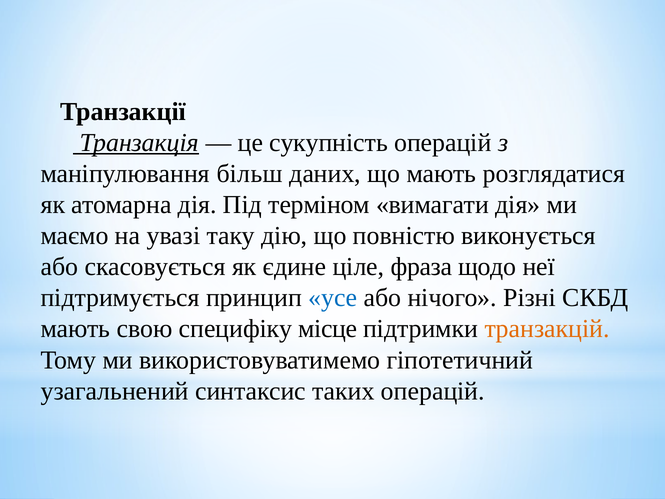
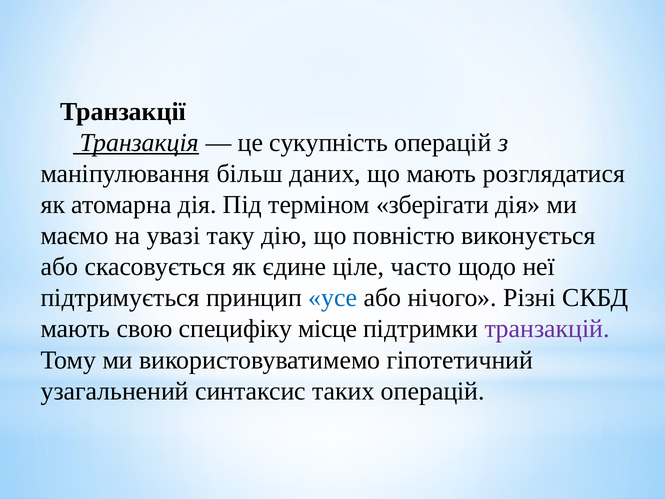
вимагати: вимагати -> зберігати
фраза: фраза -> часто
транзакцій colour: orange -> purple
